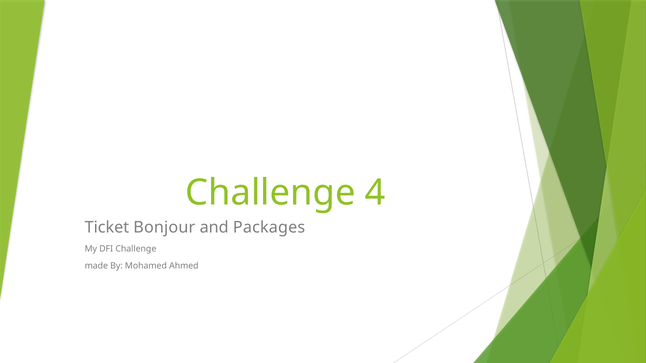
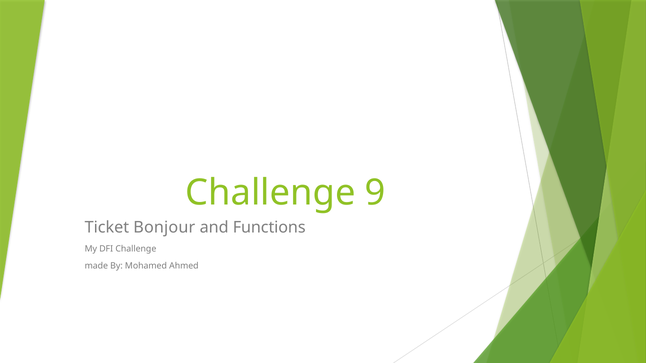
4: 4 -> 9
Packages: Packages -> Functions
